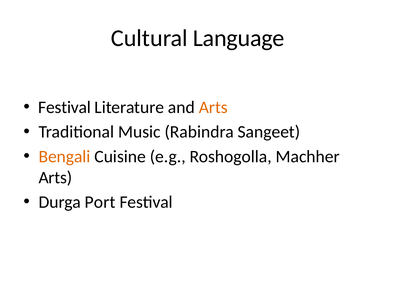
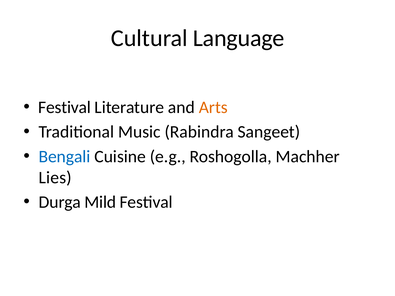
Bengali colour: orange -> blue
Arts at (55, 178): Arts -> Lies
Port: Port -> Mild
